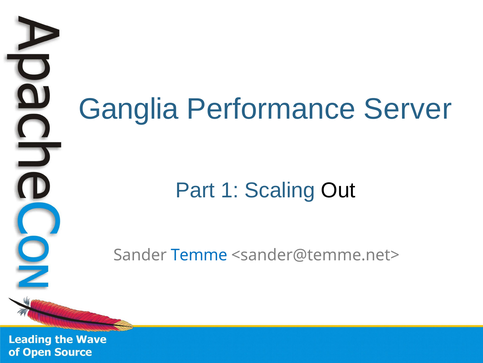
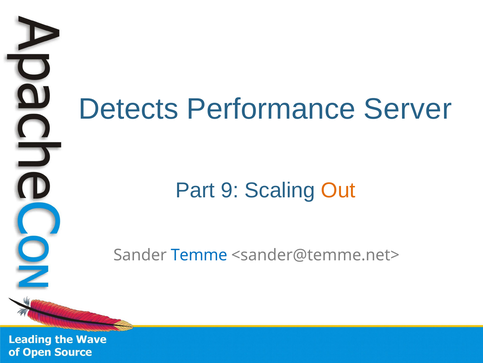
Ganglia: Ganglia -> Detects
1: 1 -> 9
Out colour: black -> orange
